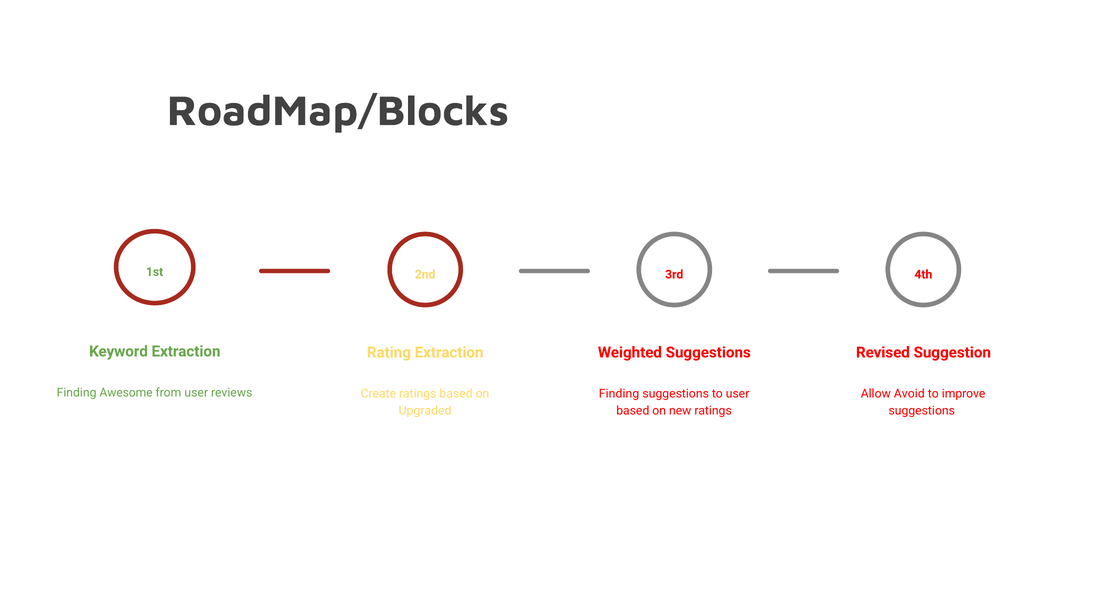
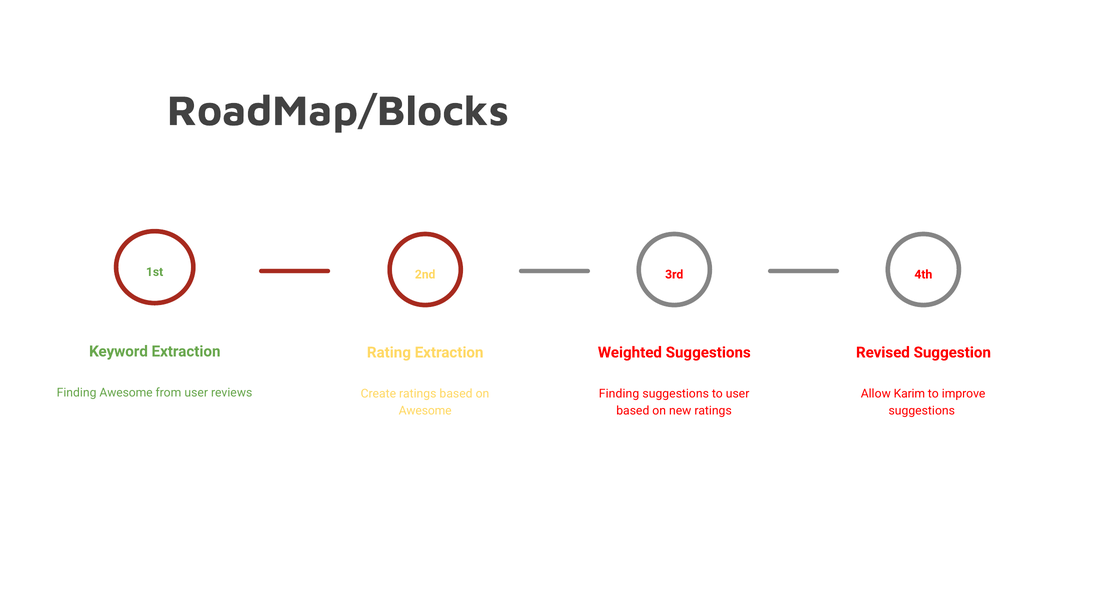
Avoid: Avoid -> Karim
Upgraded at (425, 411): Upgraded -> Awesome
